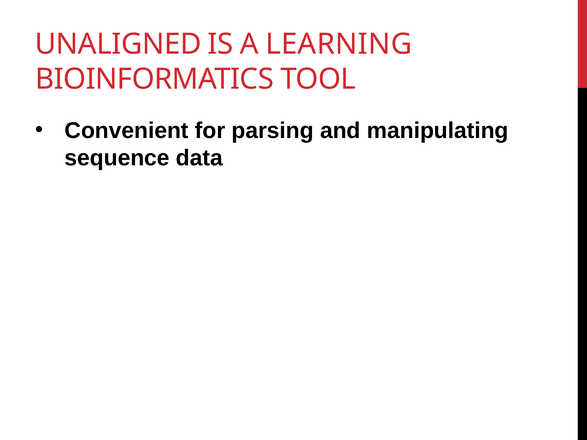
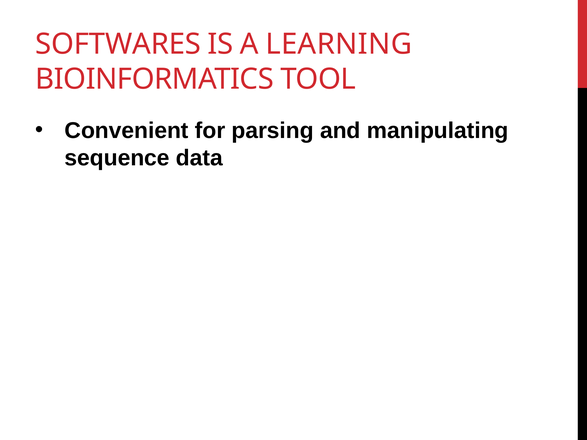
UNALIGNED: UNALIGNED -> SOFTWARES
